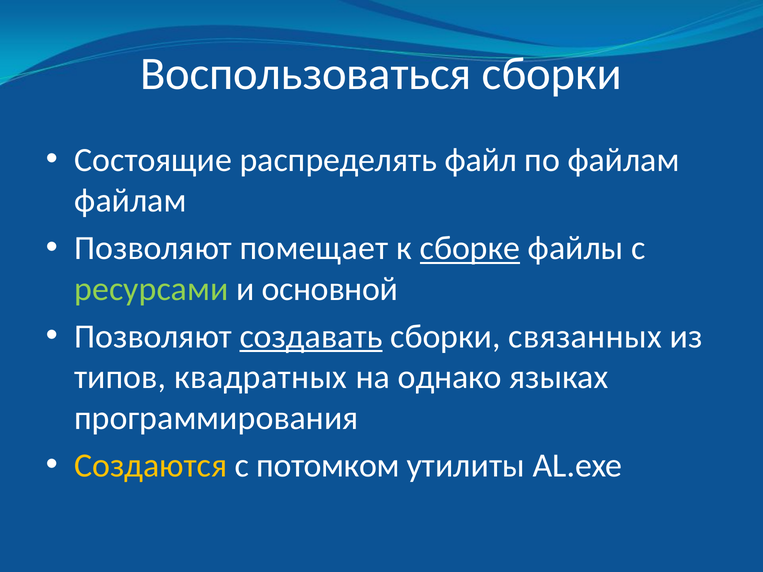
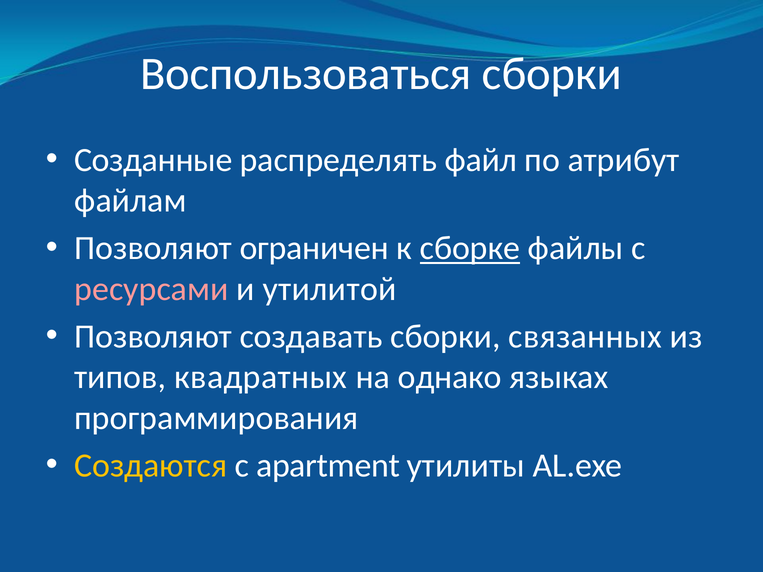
Состоящие: Состоящие -> Созданные
по файлам: файлам -> атрибут
помещает: помещает -> ограничен
ресурсами colour: light green -> pink
основной: основной -> утилитой
создавать underline: present -> none
потомком: потомком -> apartment
